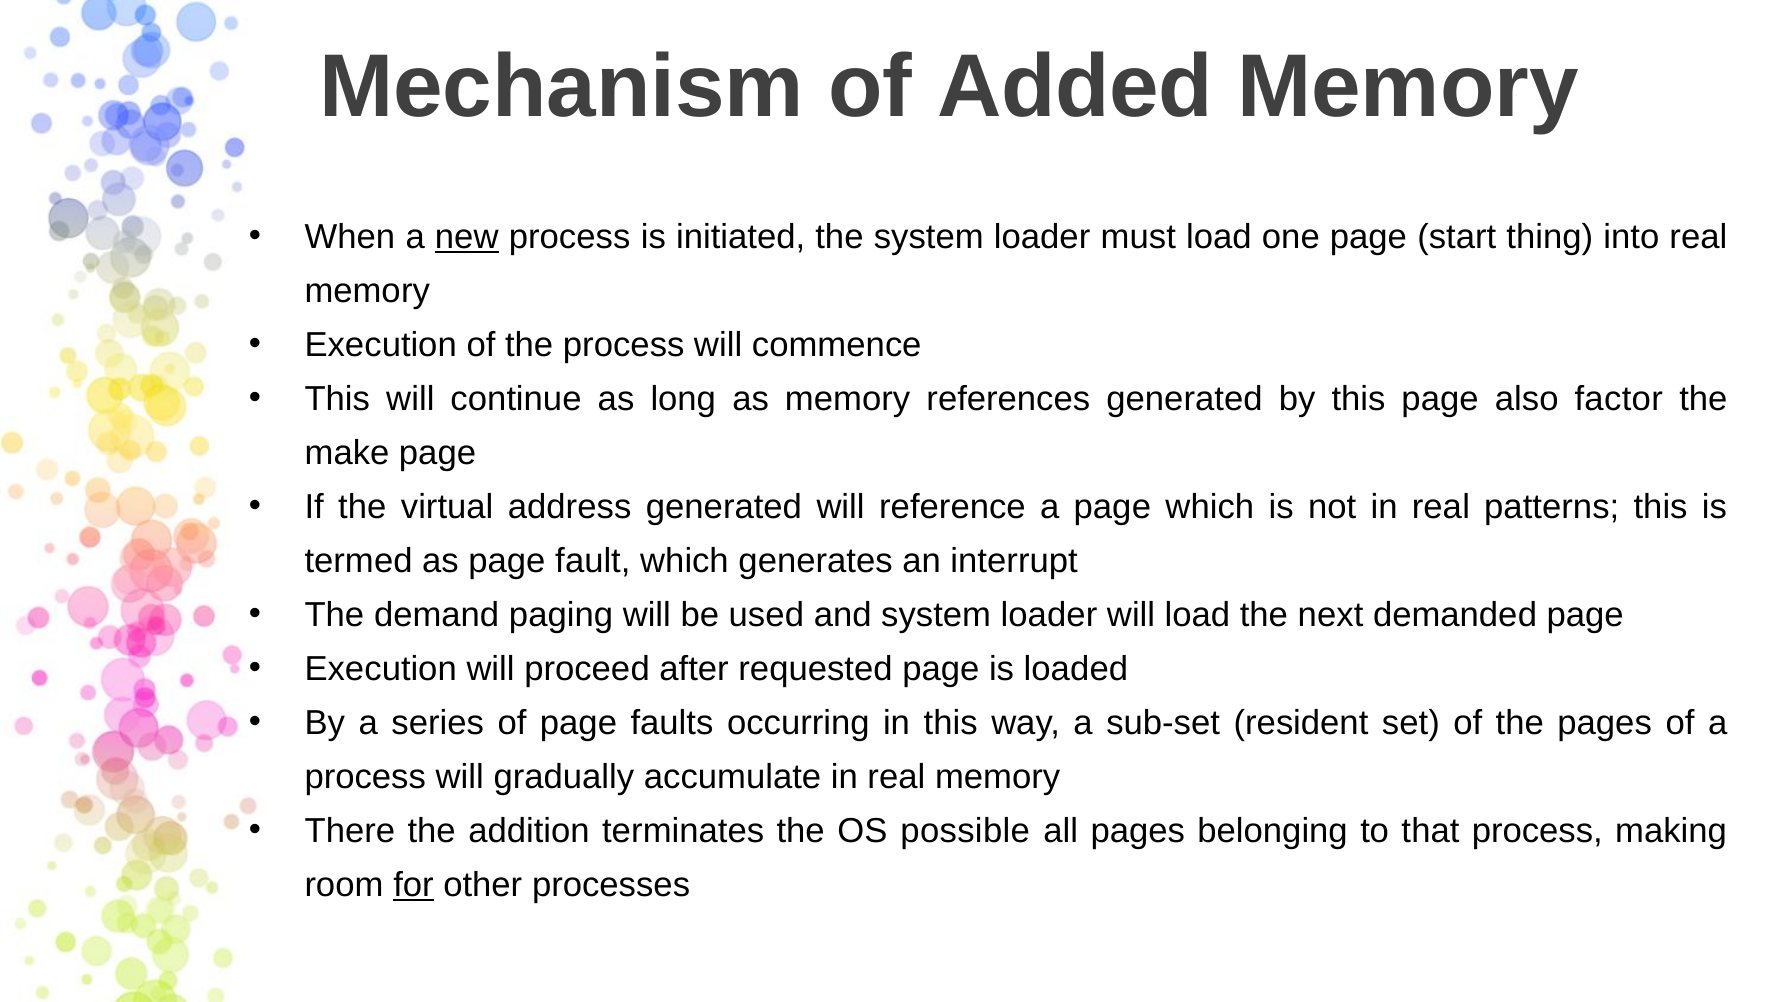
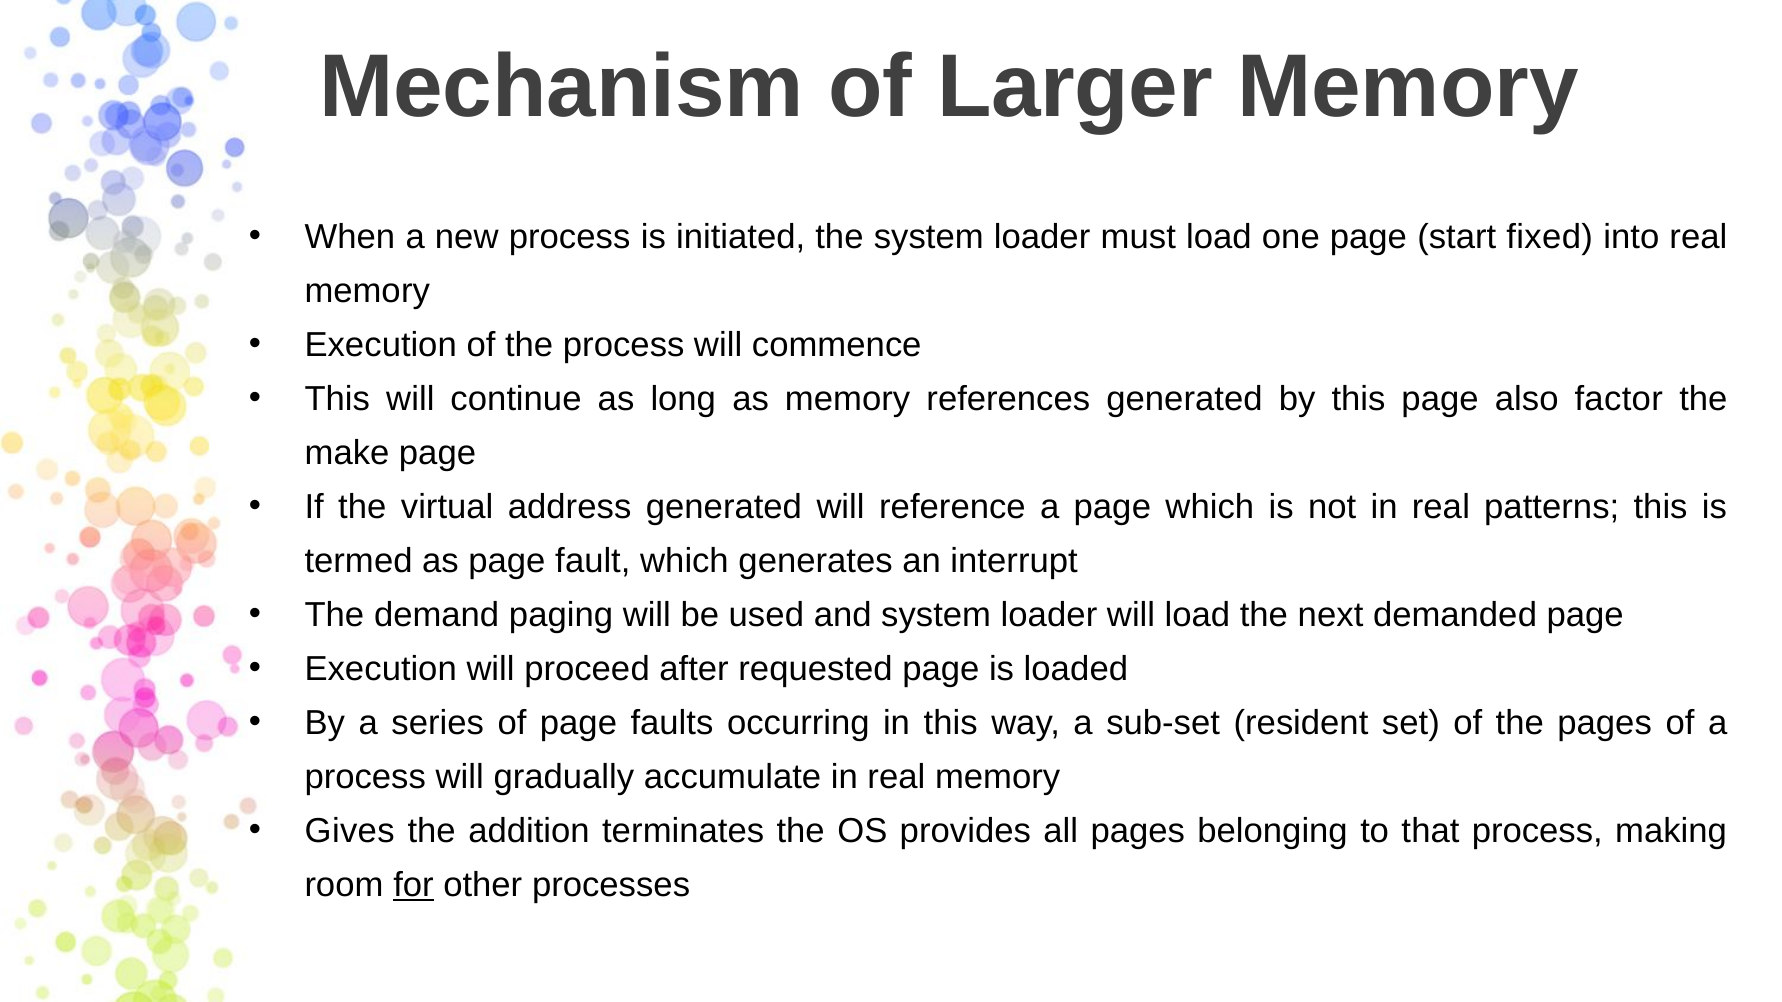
Added: Added -> Larger
new underline: present -> none
thing: thing -> fixed
There: There -> Gives
possible: possible -> provides
